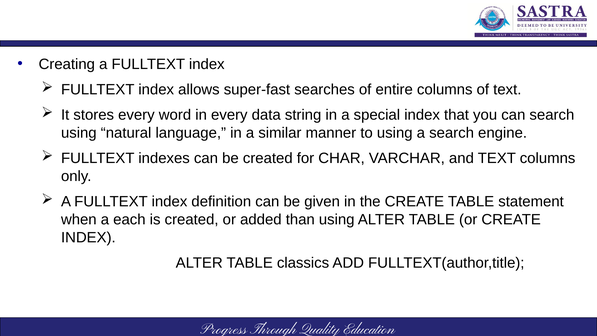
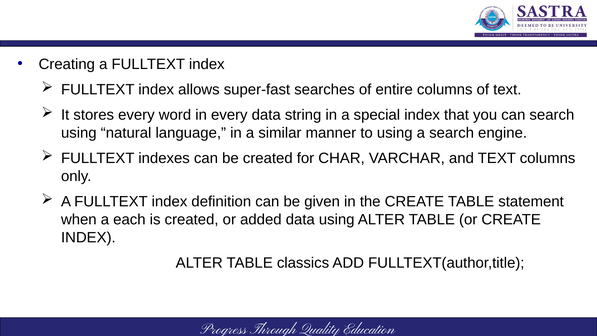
added than: than -> data
